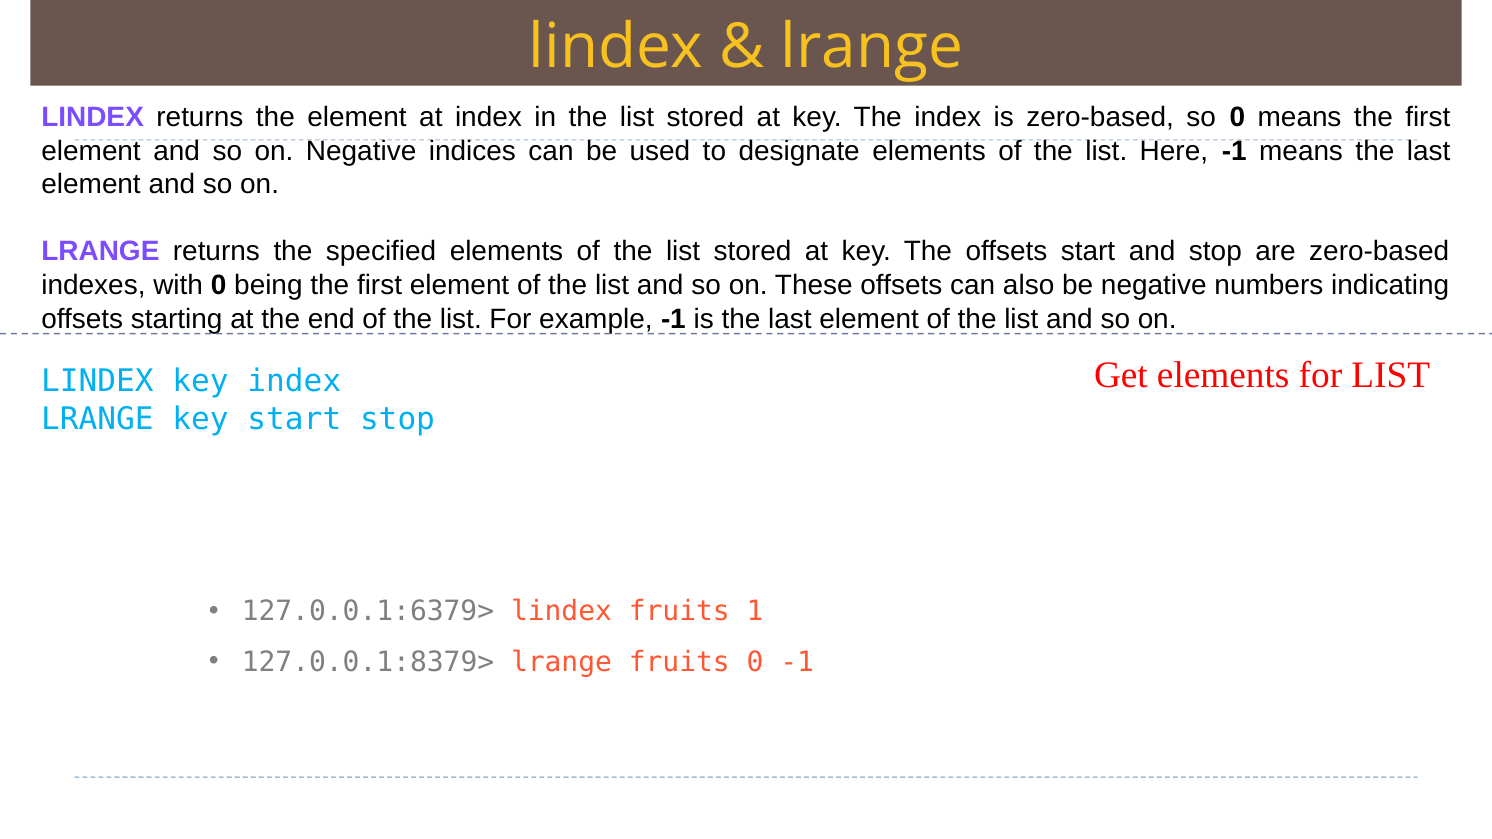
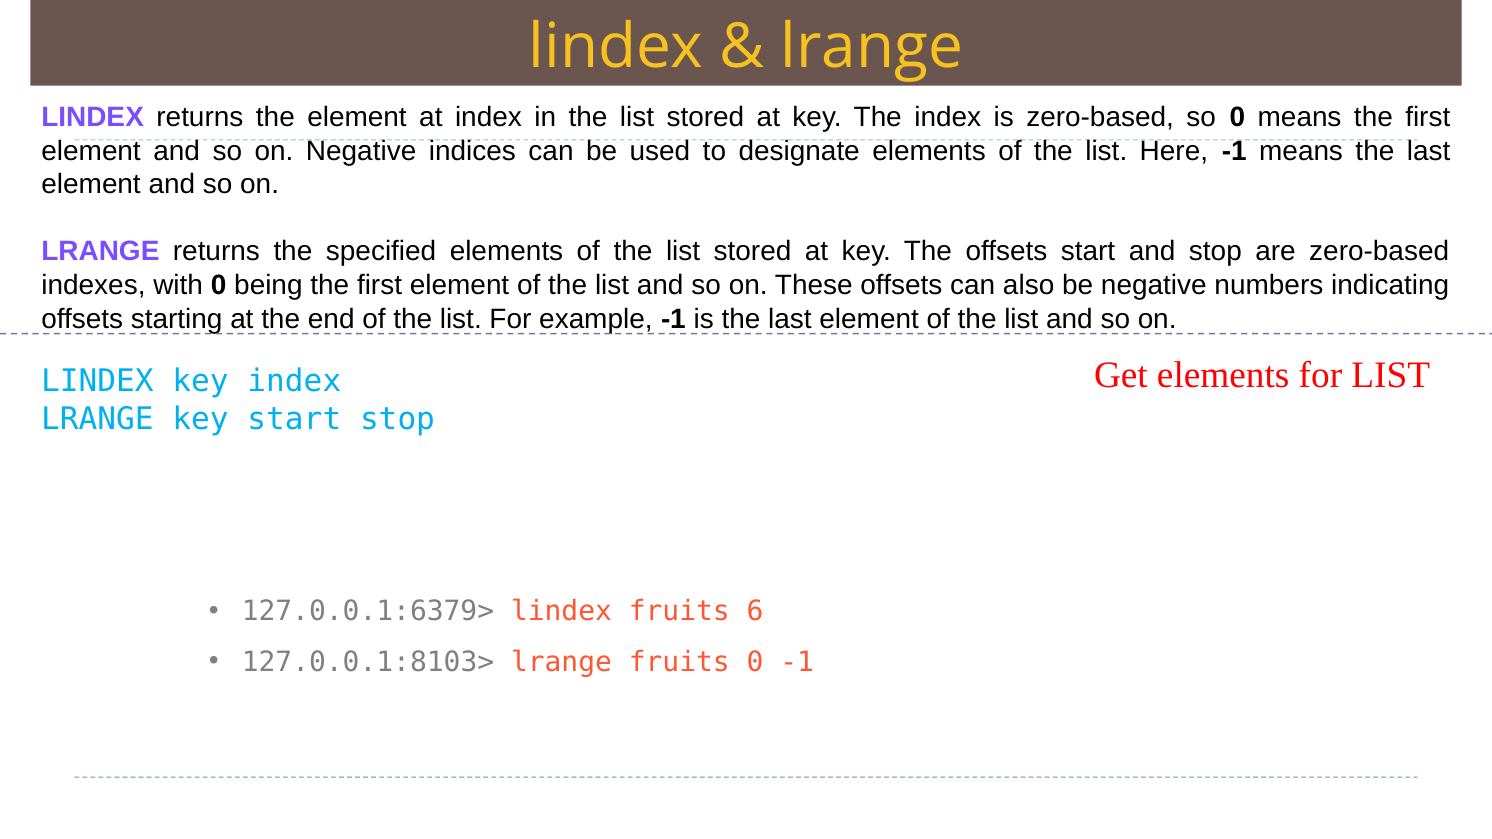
1: 1 -> 6
127.0.0.1:8379>: 127.0.0.1:8379> -> 127.0.0.1:8103>
